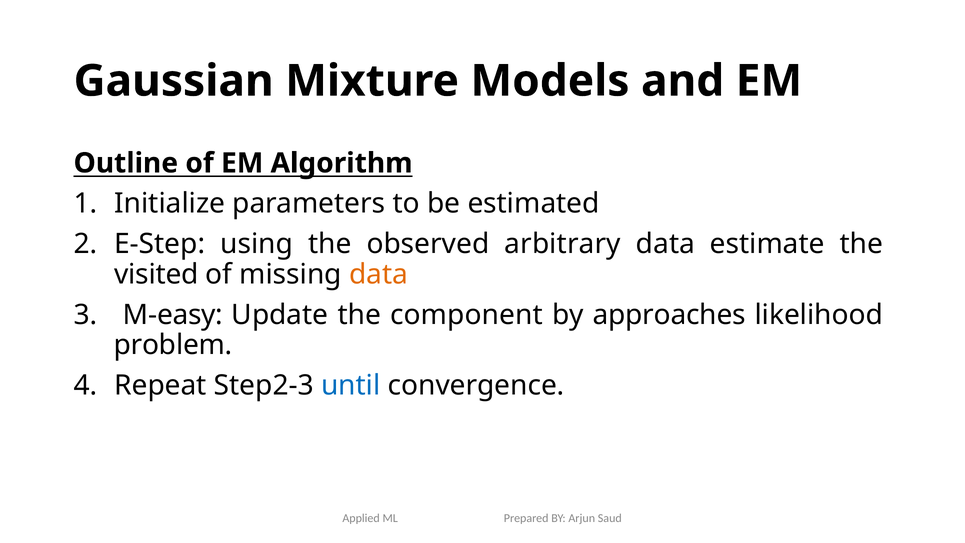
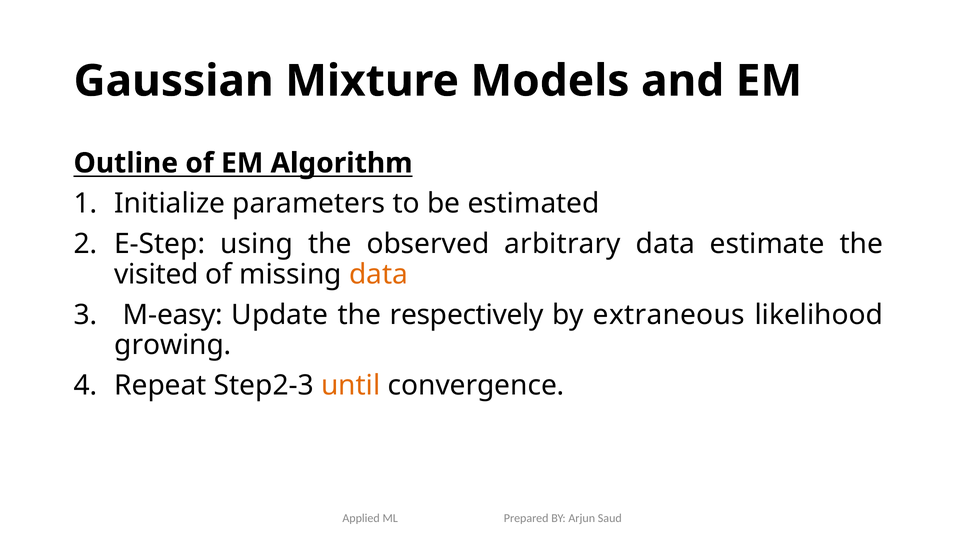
component: component -> respectively
approaches: approaches -> extraneous
problem: problem -> growing
until colour: blue -> orange
